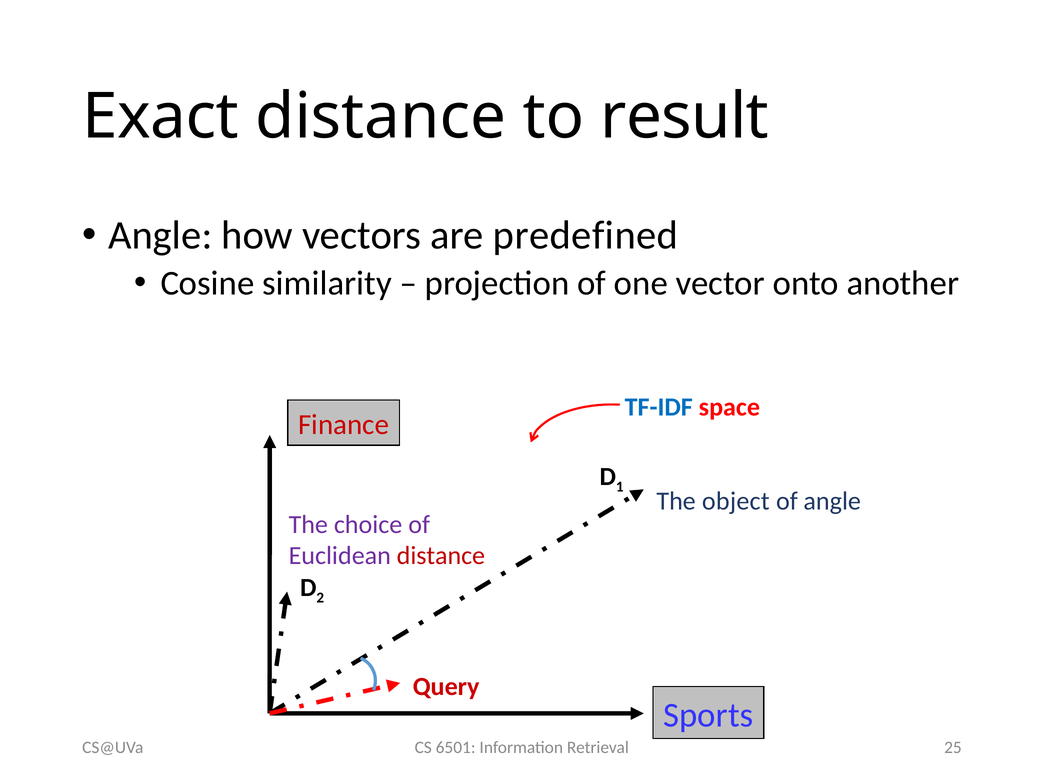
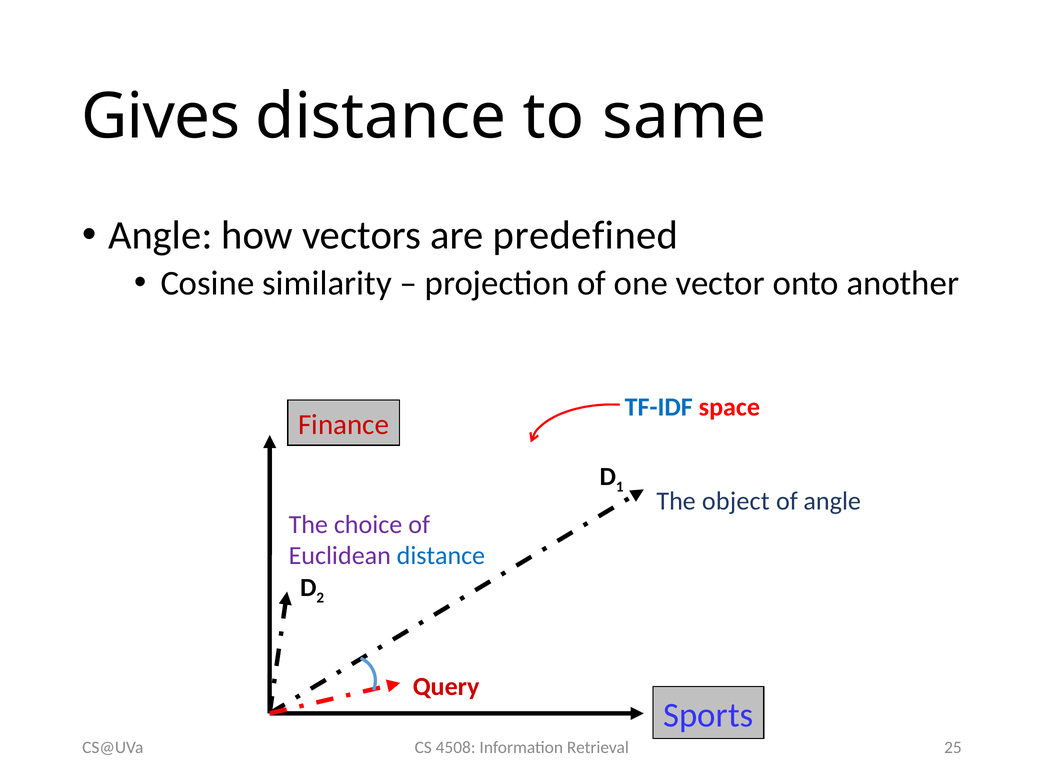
Exact: Exact -> Gives
result: result -> same
distance at (441, 556) colour: red -> blue
6501: 6501 -> 4508
